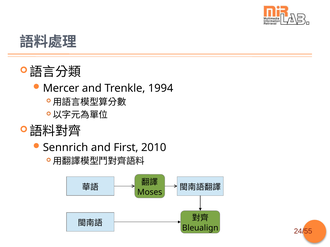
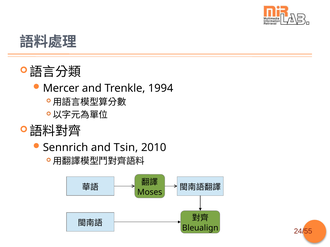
First: First -> Tsin
